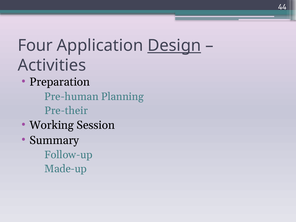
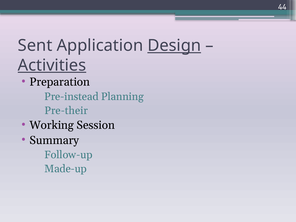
Four: Four -> Sent
Activities underline: none -> present
Pre-human: Pre-human -> Pre-instead
